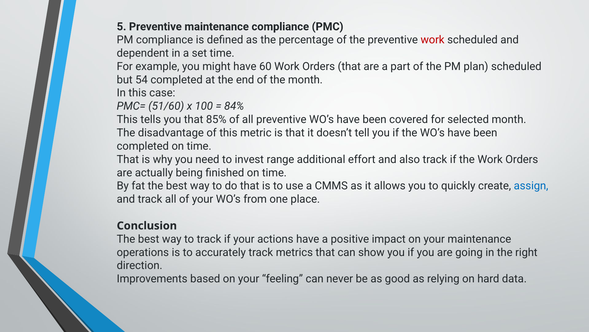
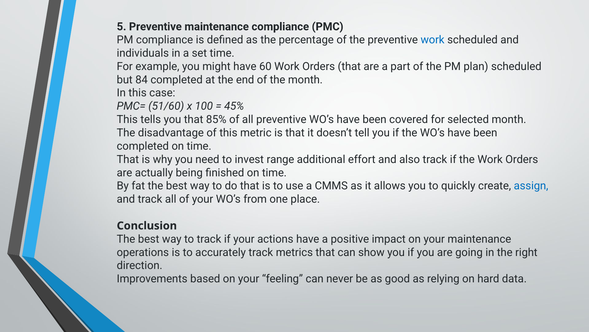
work at (433, 40) colour: red -> blue
dependent: dependent -> individuals
54: 54 -> 84
84%: 84% -> 45%
